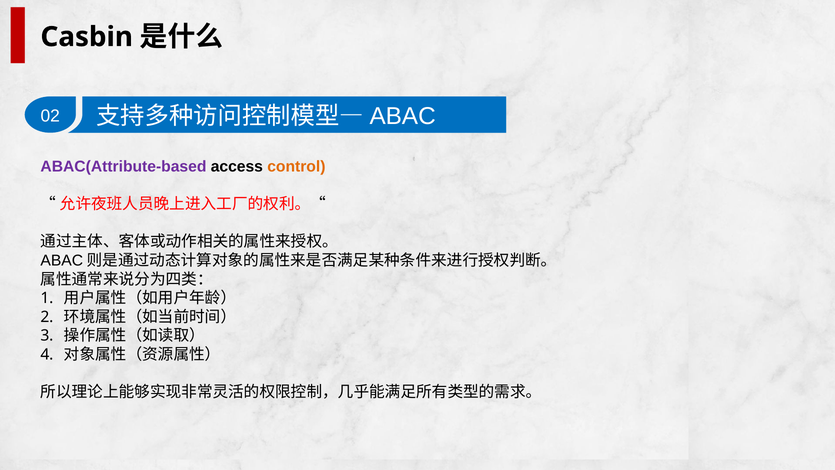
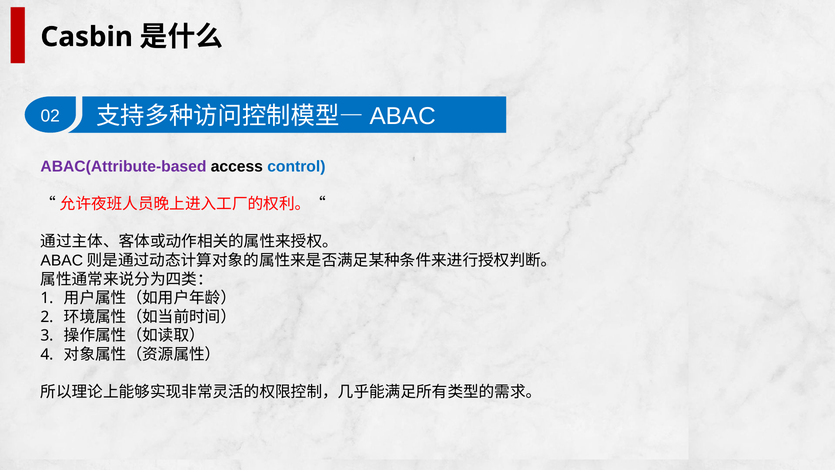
control colour: orange -> blue
